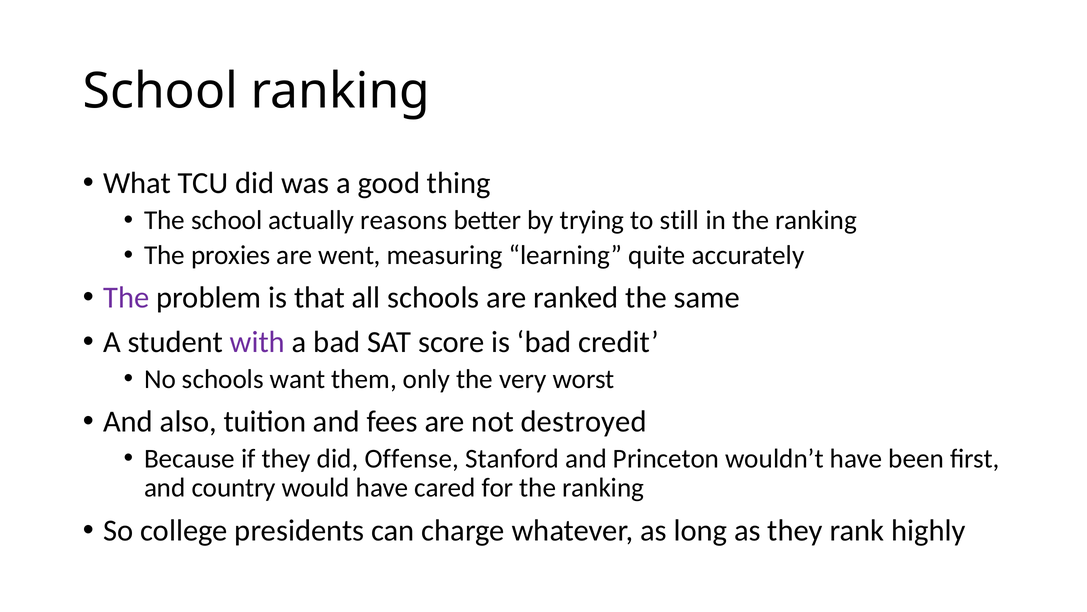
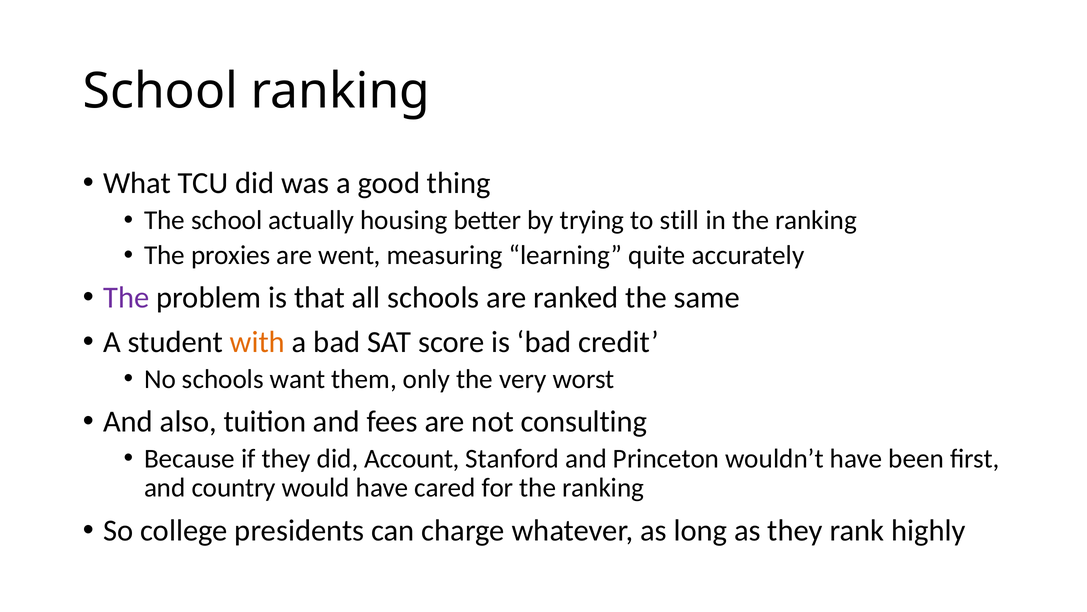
reasons: reasons -> housing
with colour: purple -> orange
destroyed: destroyed -> consulting
Offense: Offense -> Account
